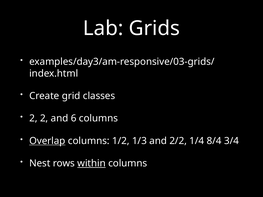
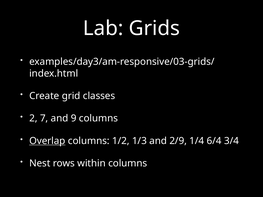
2 2: 2 -> 7
6: 6 -> 9
2/2: 2/2 -> 2/9
8/4: 8/4 -> 6/4
within underline: present -> none
